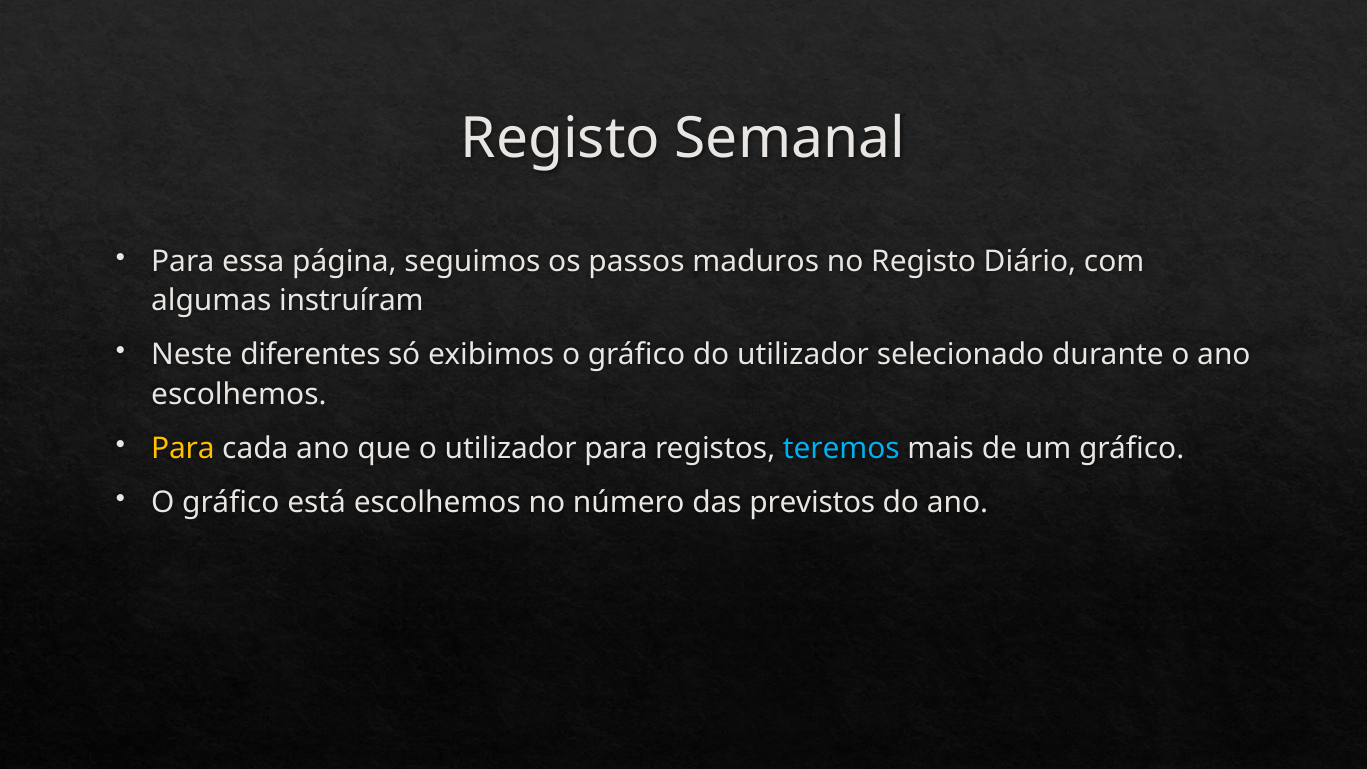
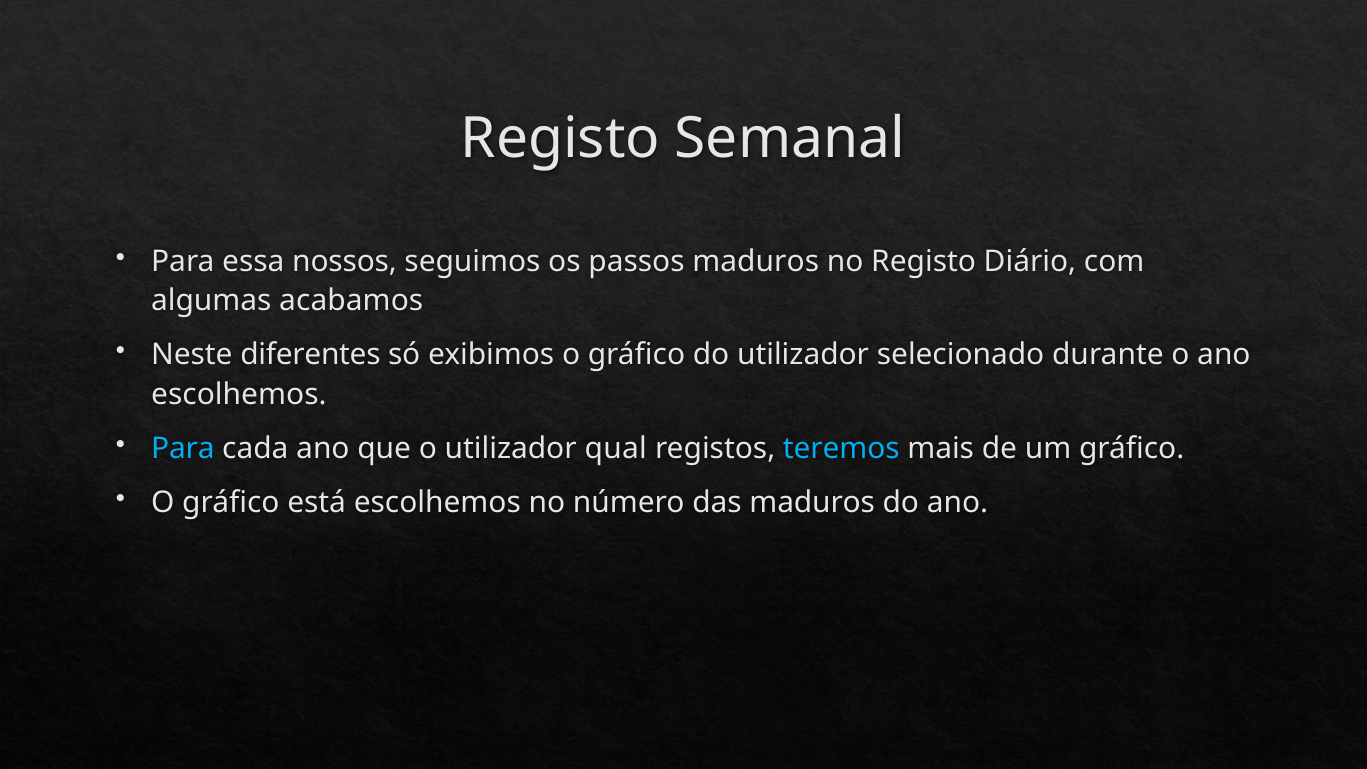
página: página -> nossos
instruíram: instruíram -> acabamos
Para at (183, 448) colour: yellow -> light blue
utilizador para: para -> qual
das previstos: previstos -> maduros
